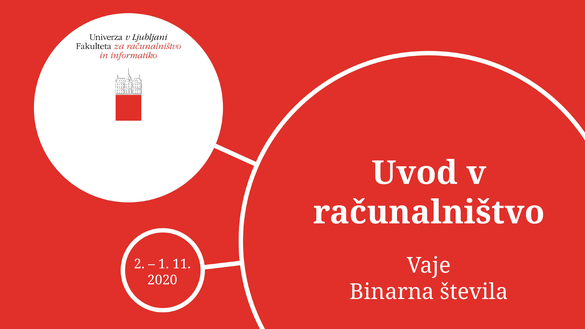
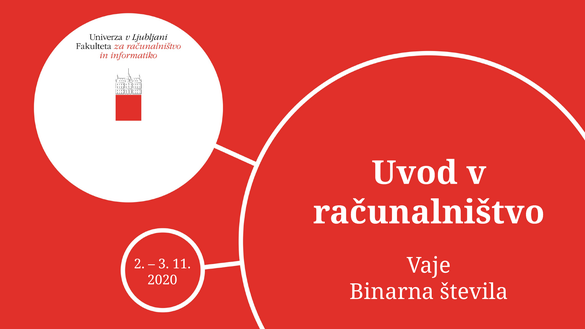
1: 1 -> 3
